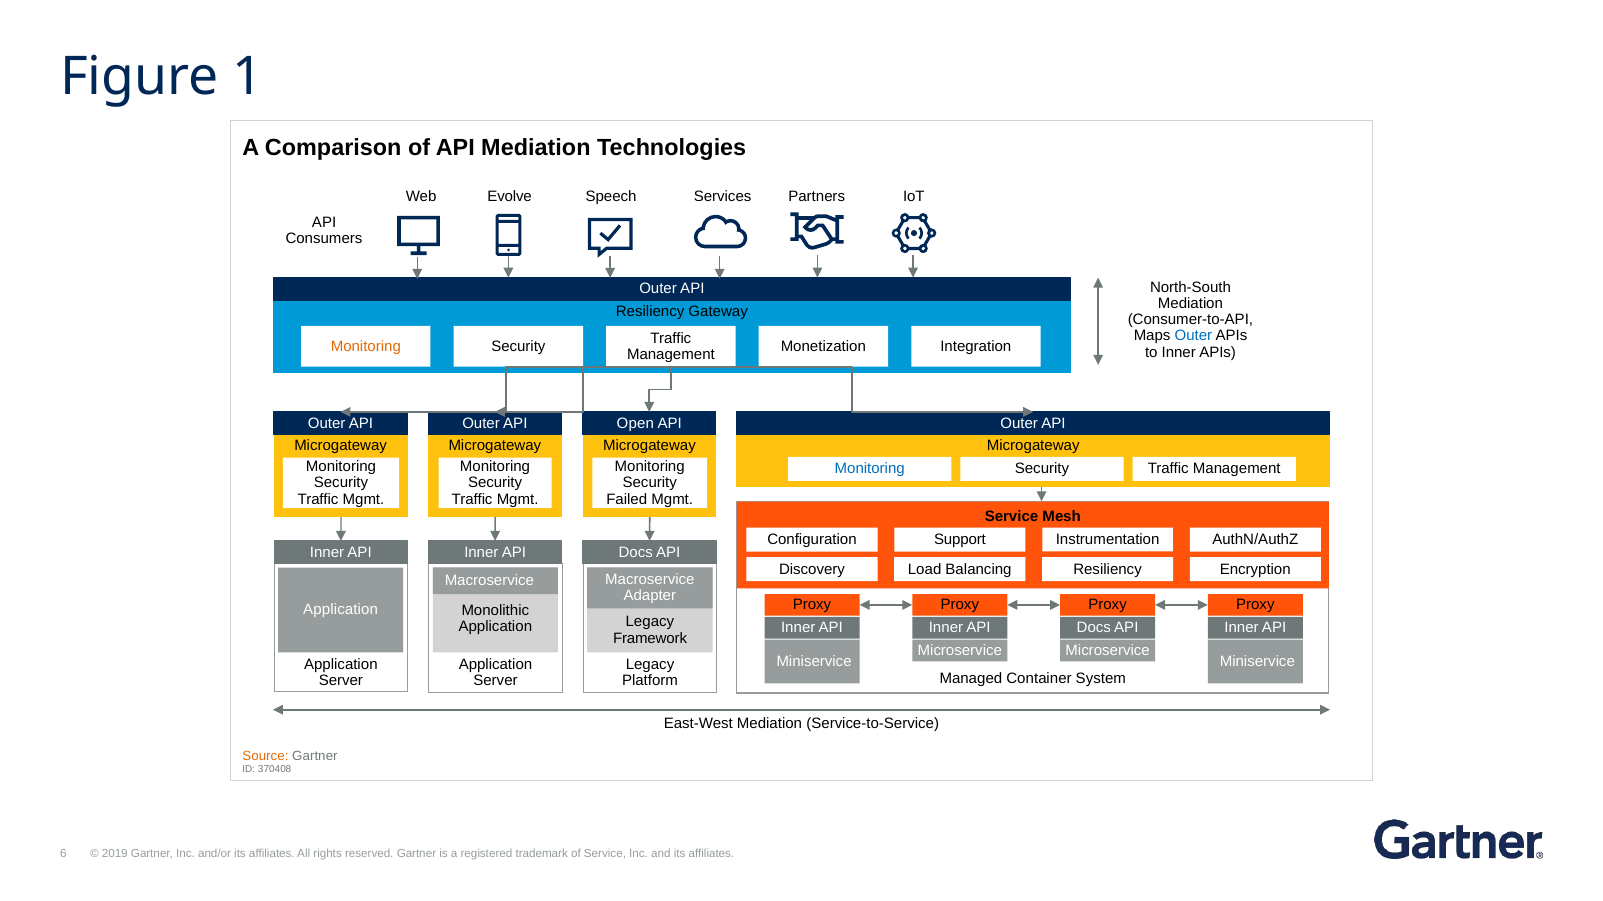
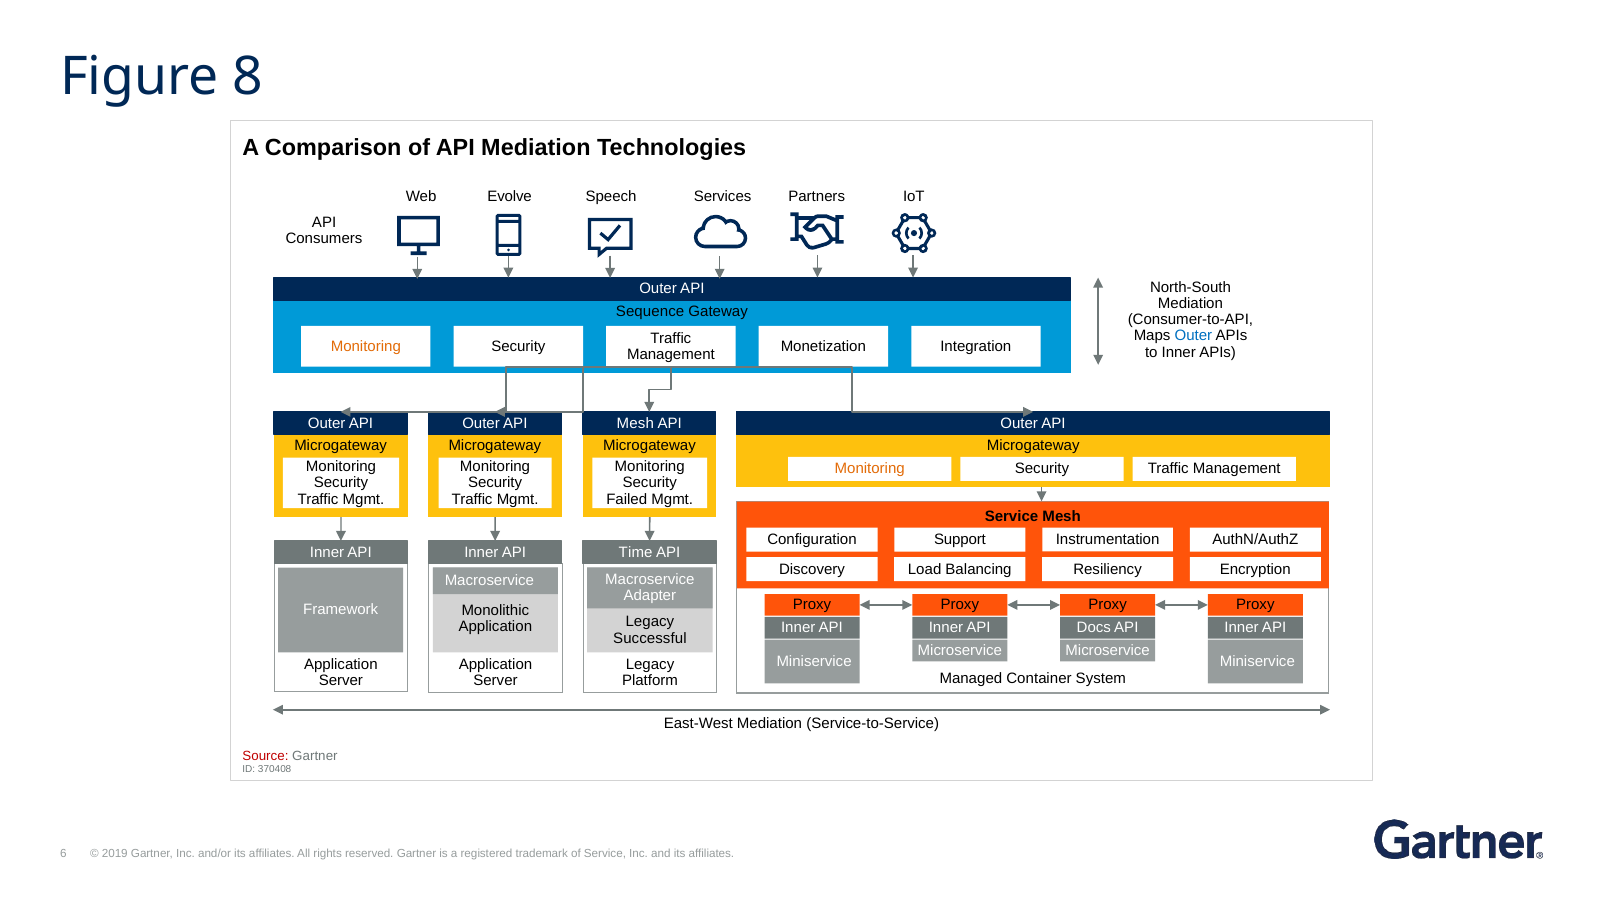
1: 1 -> 8
Resiliency at (650, 312): Resiliency -> Sequence
Open at (635, 423): Open -> Mesh
Monitoring at (870, 469) colour: blue -> orange
Docs at (636, 553): Docs -> Time
Application at (341, 610): Application -> Framework
Framework: Framework -> Successful
Source colour: orange -> red
